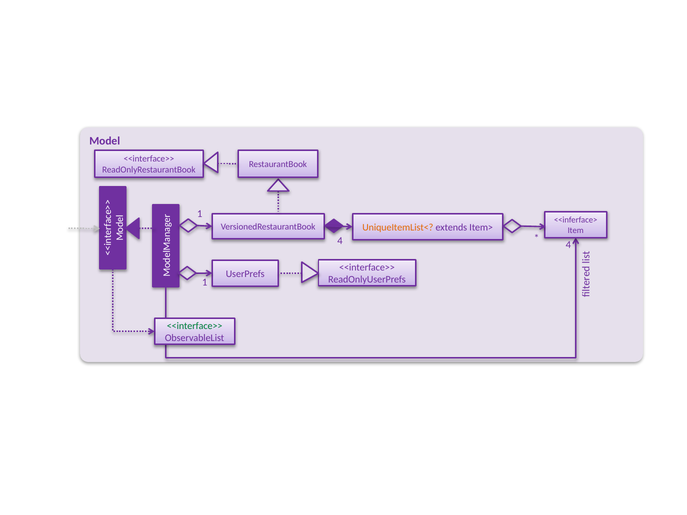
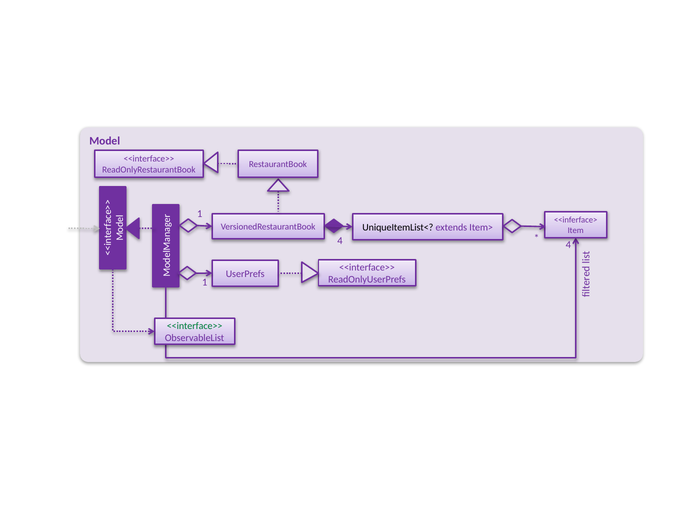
UniqueItemList< colour: orange -> black
